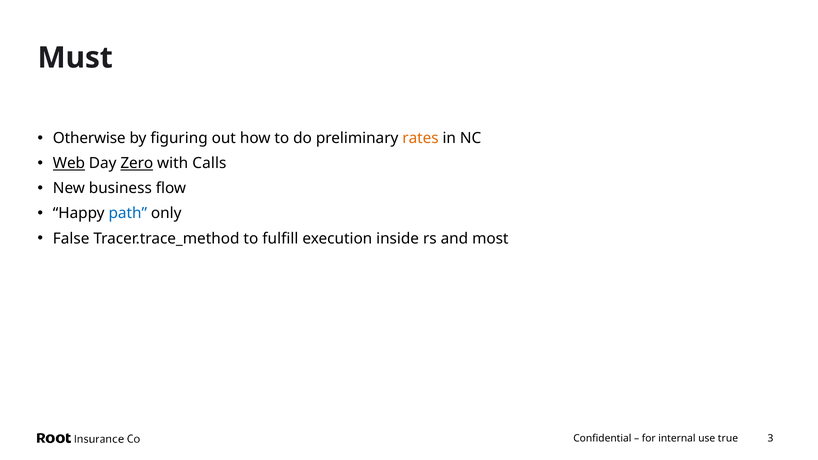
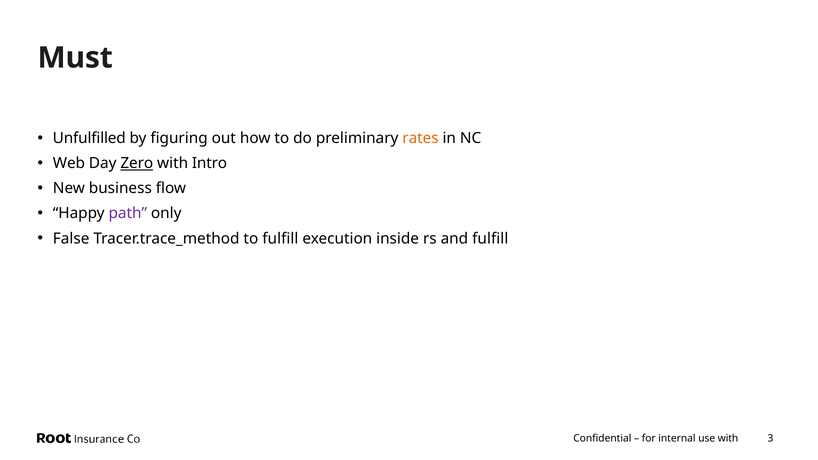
Otherwise: Otherwise -> Unfulfilled
Web underline: present -> none
Calls: Calls -> Intro
path colour: blue -> purple
and most: most -> fulfill
use true: true -> with
